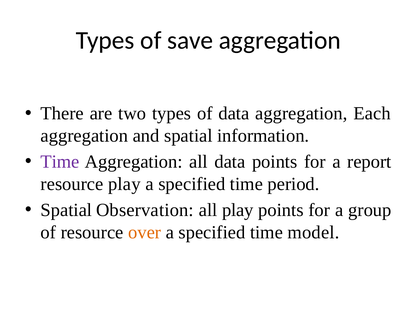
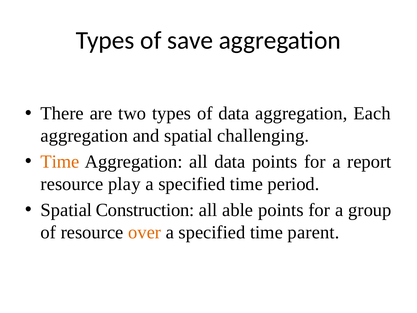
information: information -> challenging
Time at (60, 162) colour: purple -> orange
Observation: Observation -> Construction
all play: play -> able
model: model -> parent
